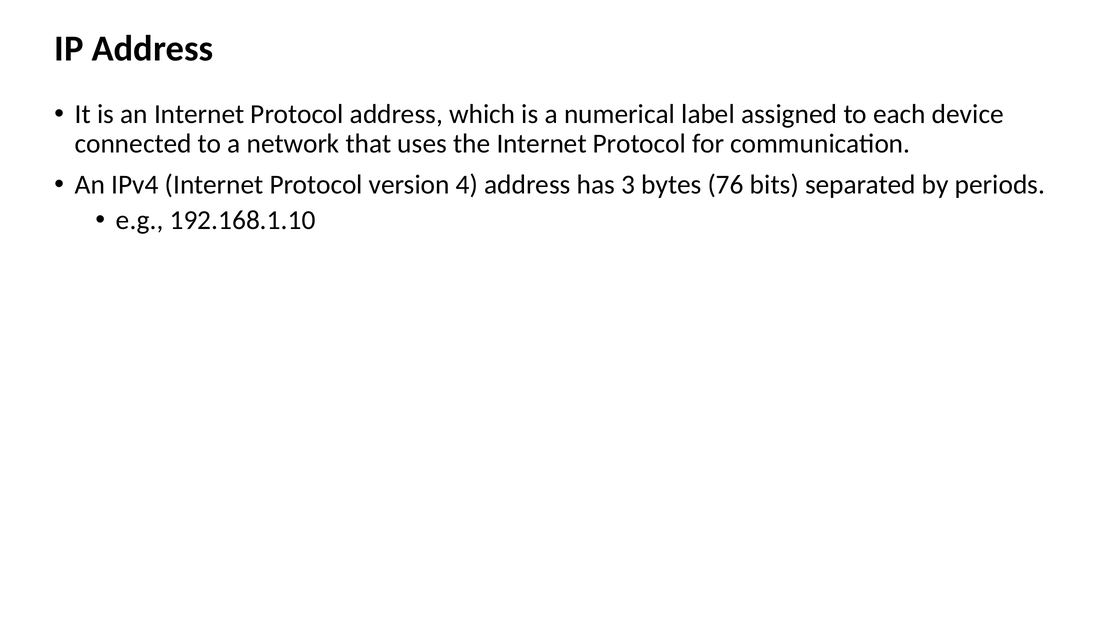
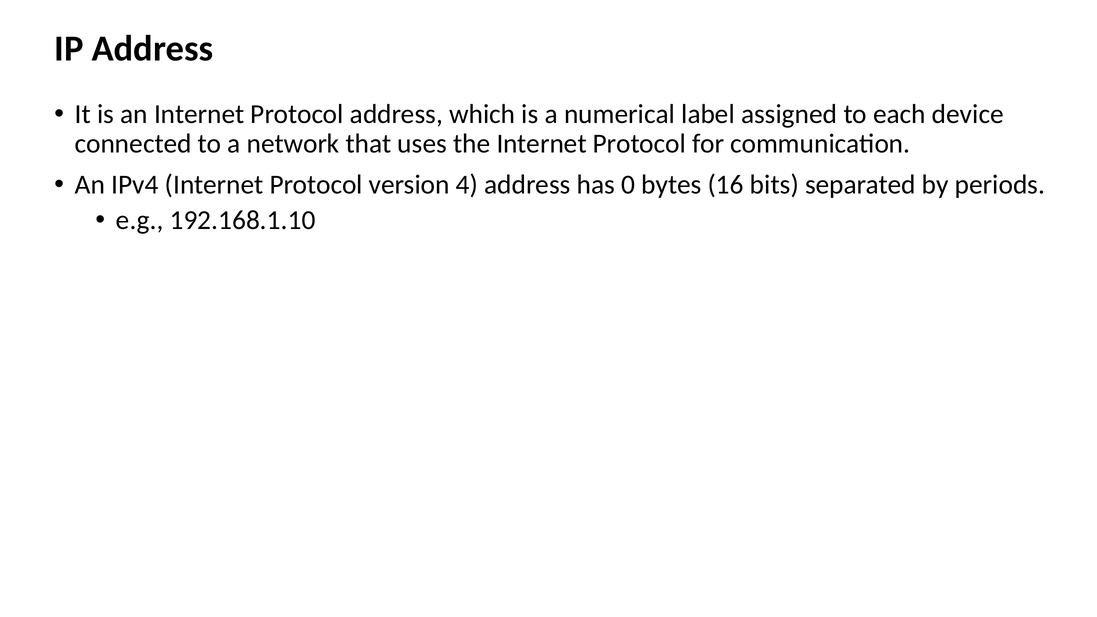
3: 3 -> 0
76: 76 -> 16
